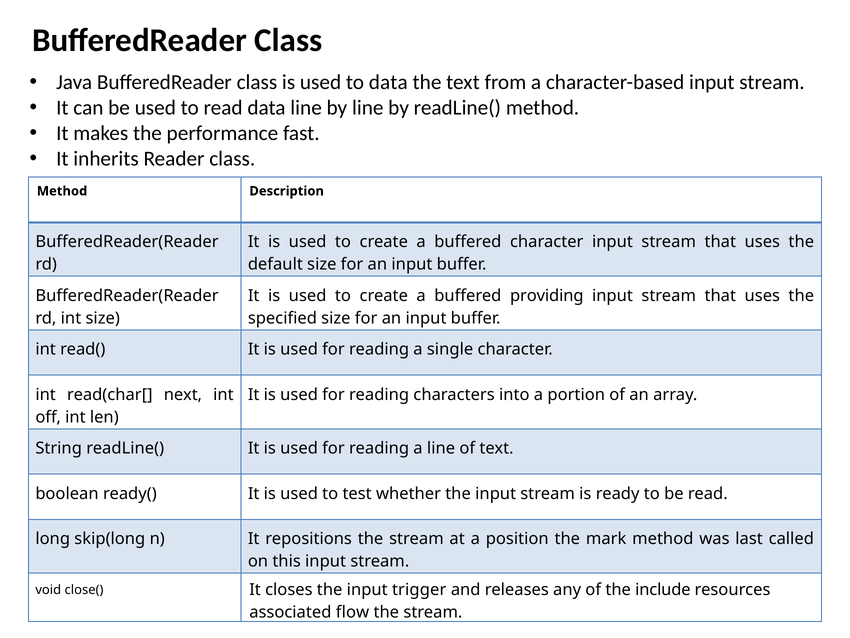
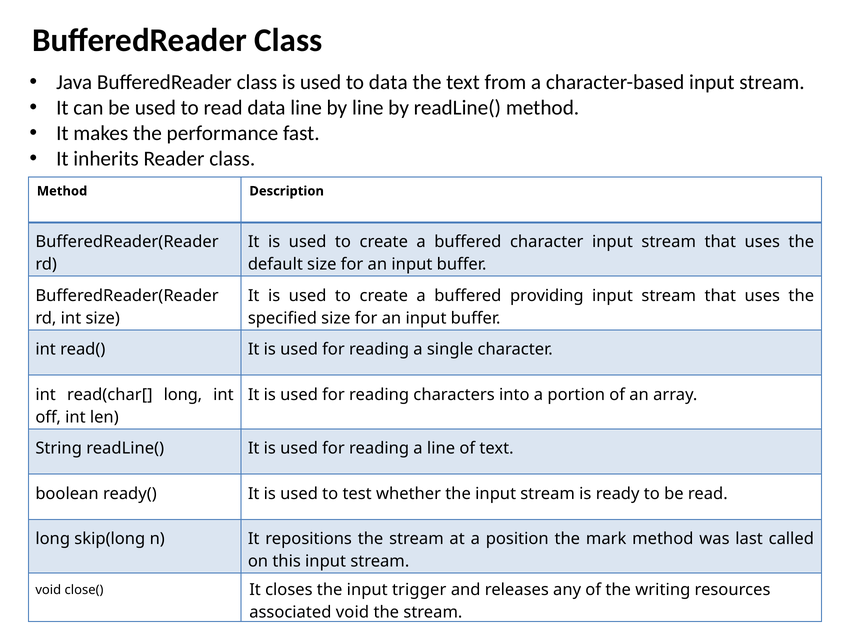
read(char[ next: next -> long
include: include -> writing
associated flow: flow -> void
